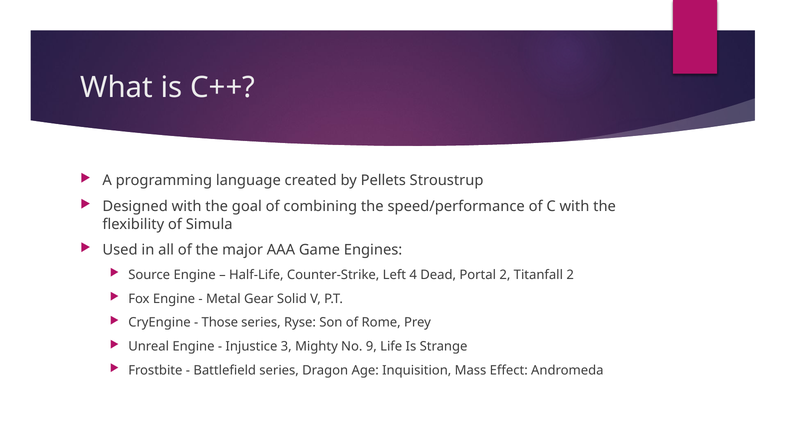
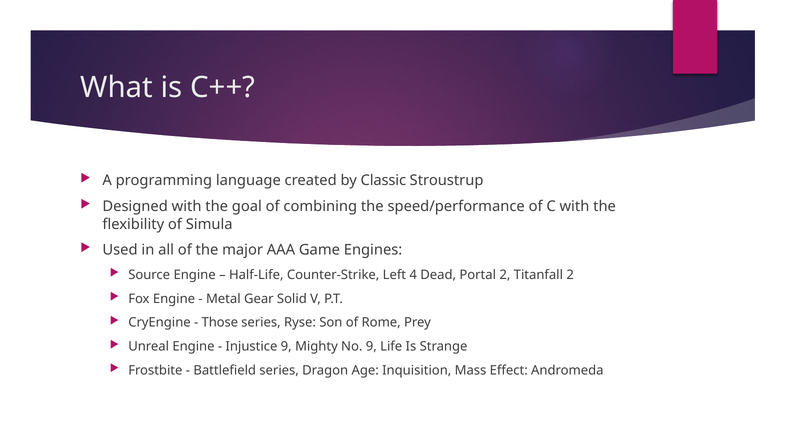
Pellets: Pellets -> Classic
Injustice 3: 3 -> 9
